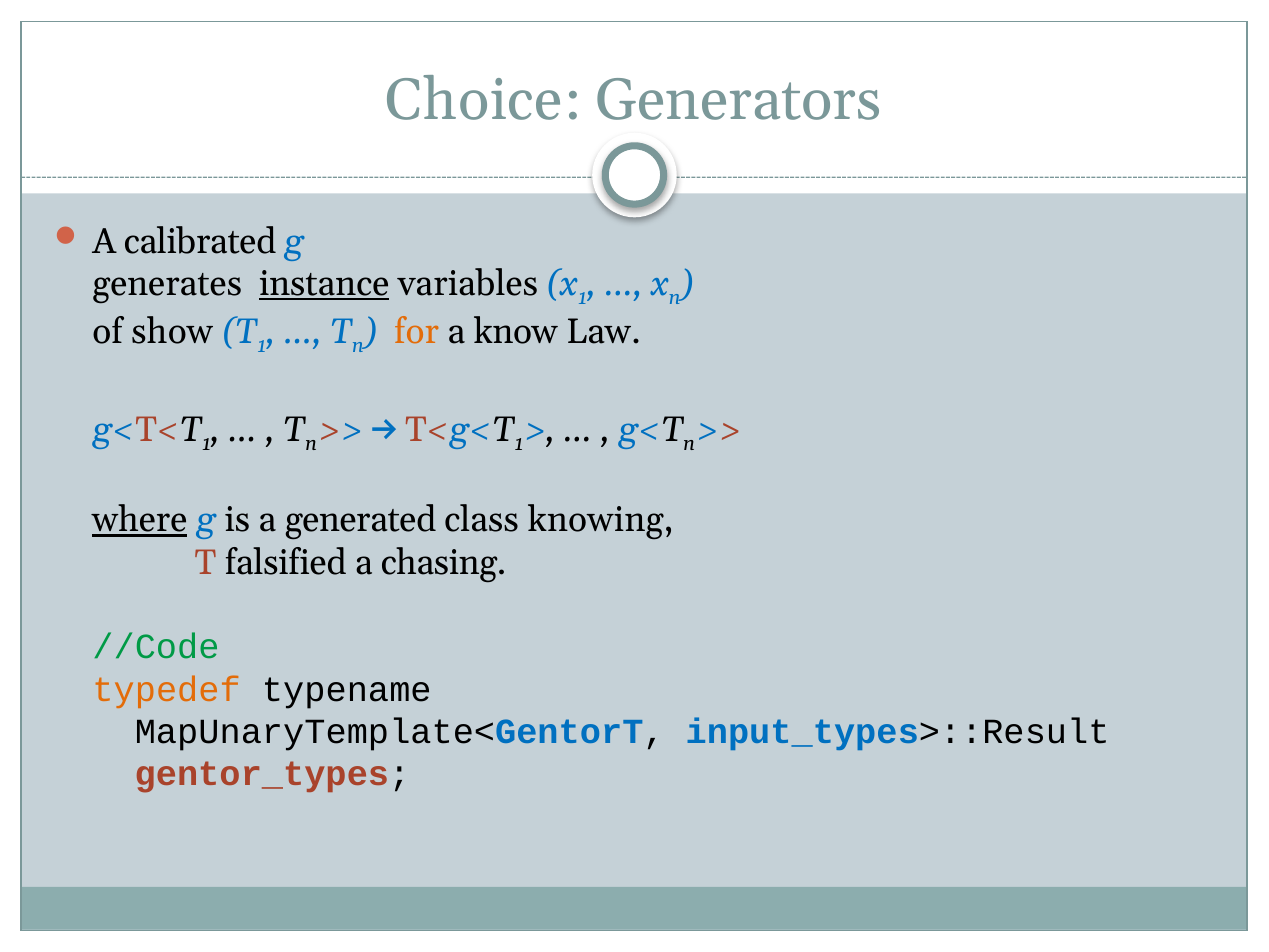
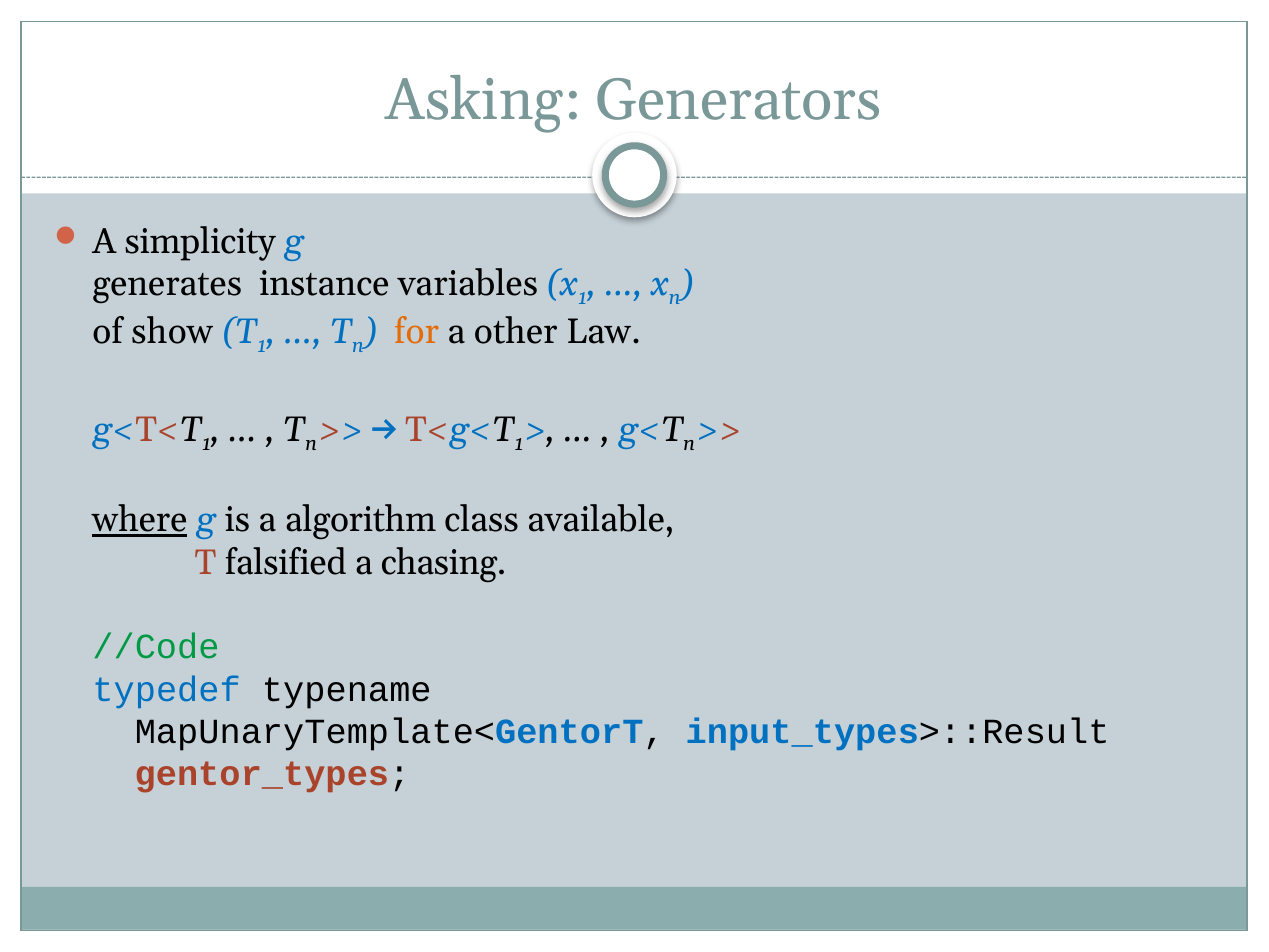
Choice: Choice -> Asking
calibrated: calibrated -> simplicity
instance underline: present -> none
know: know -> other
generated: generated -> algorithm
knowing: knowing -> available
typedef colour: orange -> blue
